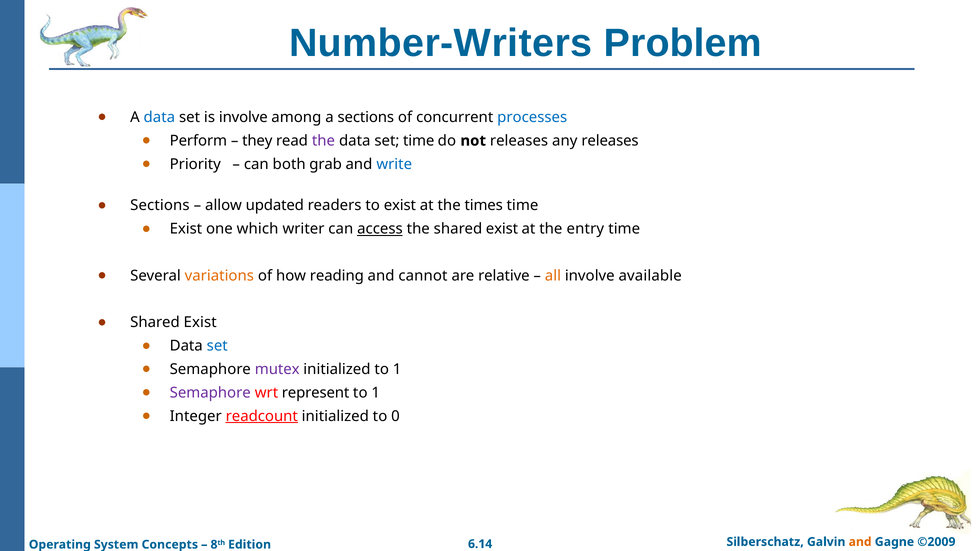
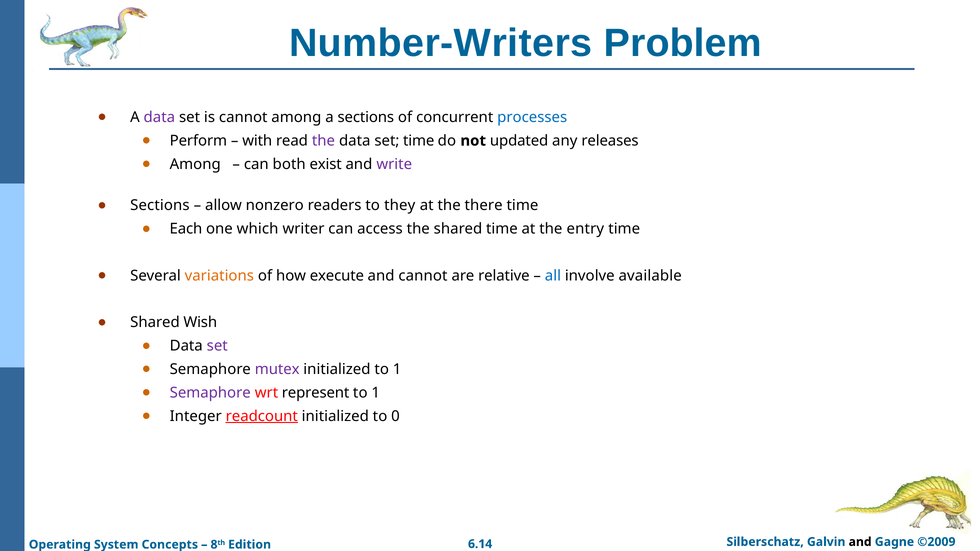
data at (159, 117) colour: blue -> purple
is involve: involve -> cannot
they: they -> with
not releases: releases -> updated
Priority at (195, 164): Priority -> Among
grab: grab -> exist
write colour: blue -> purple
updated: updated -> nonzero
to exist: exist -> they
times: times -> there
Exist at (186, 229): Exist -> Each
access underline: present -> none
the shared exist: exist -> time
reading: reading -> execute
all colour: orange -> blue
Exist at (200, 323): Exist -> Wish
set at (217, 346) colour: blue -> purple
and at (860, 542) colour: orange -> black
